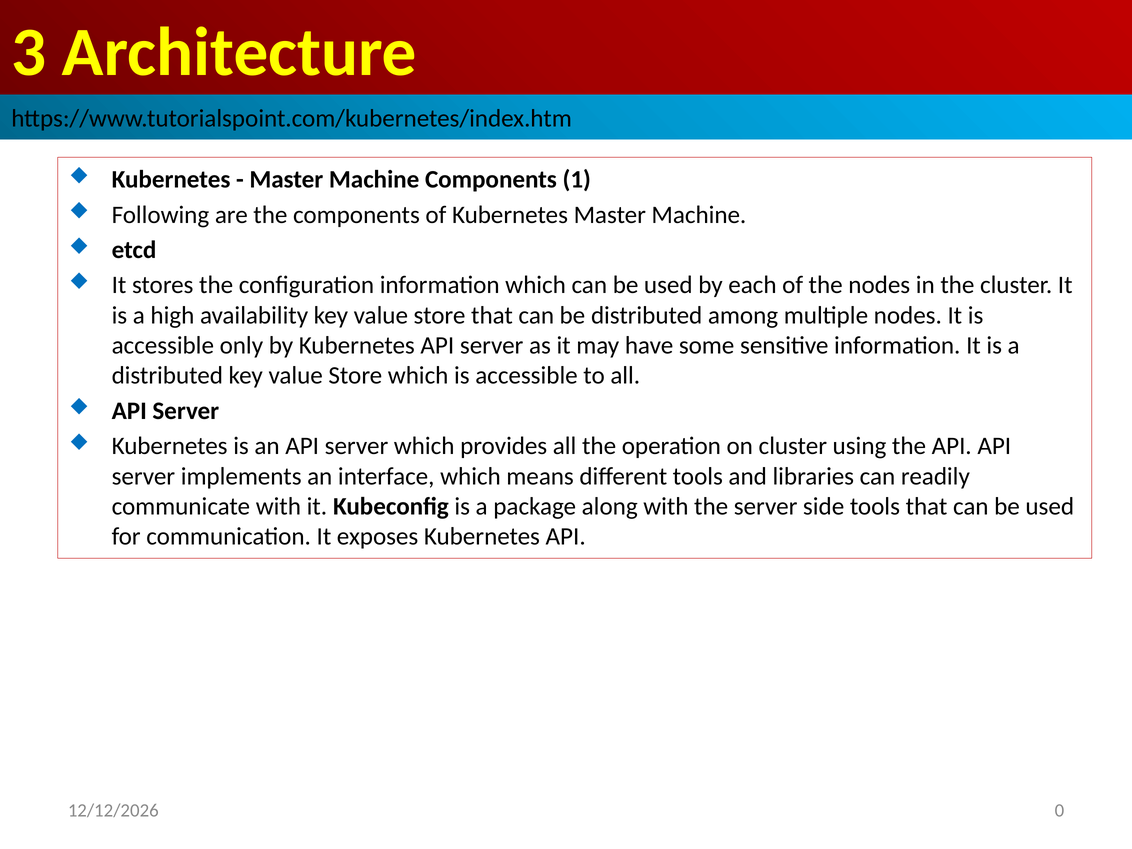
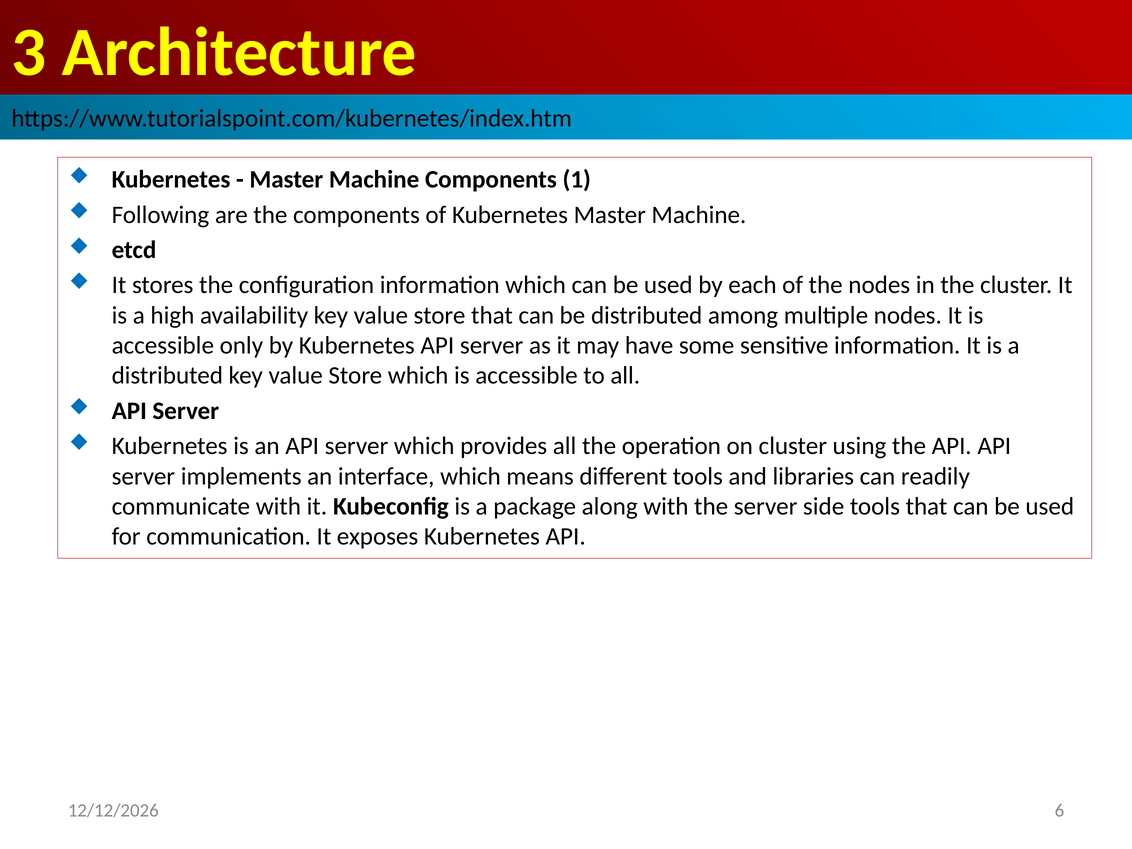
0: 0 -> 6
